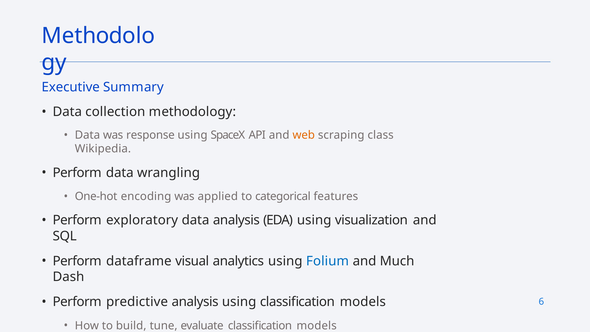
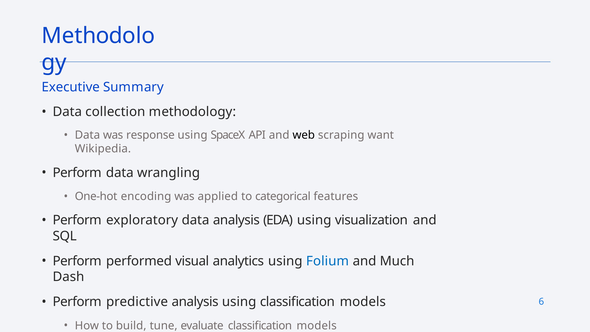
web colour: orange -> black
class: class -> want
dataframe: dataframe -> performed
